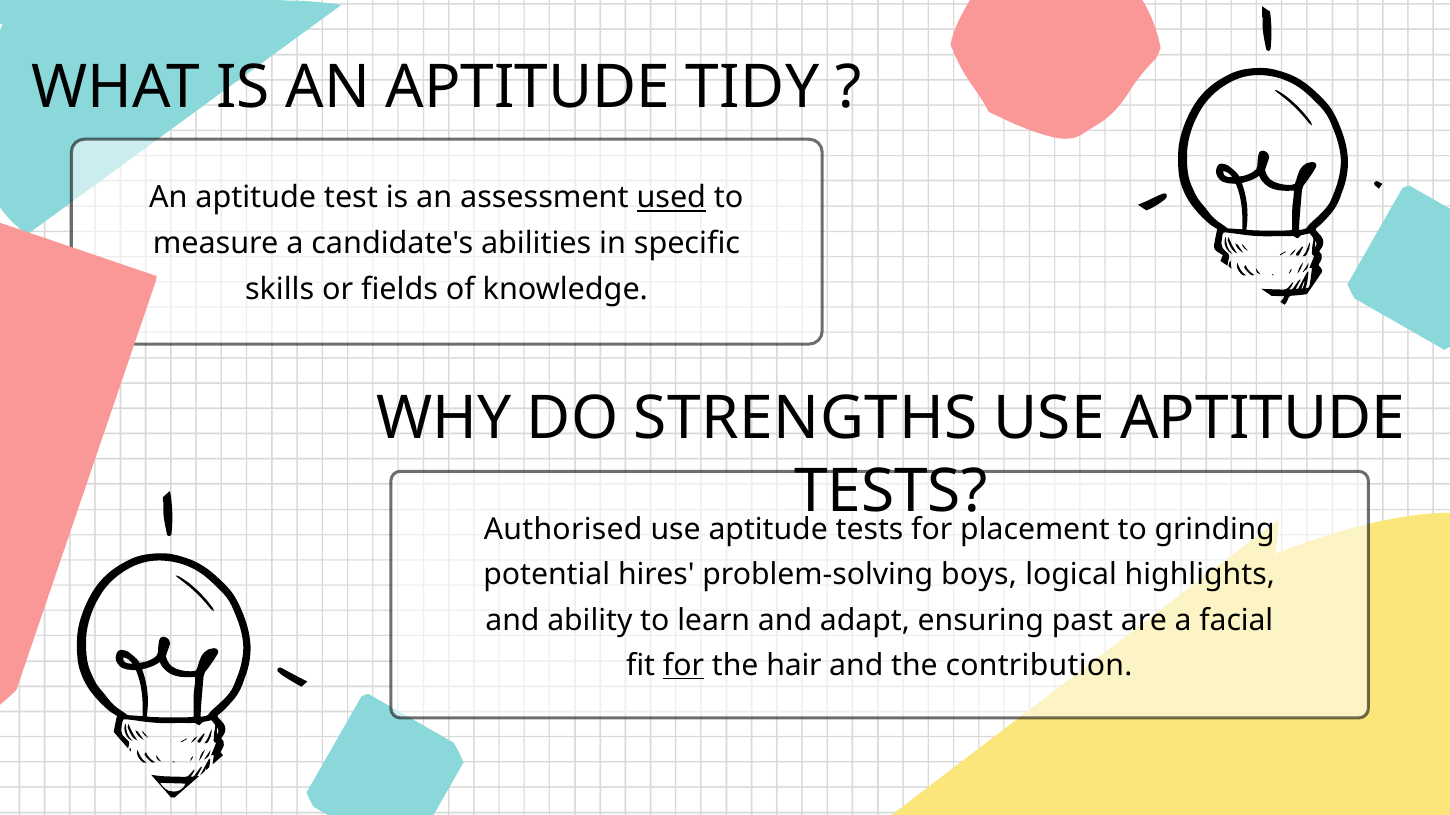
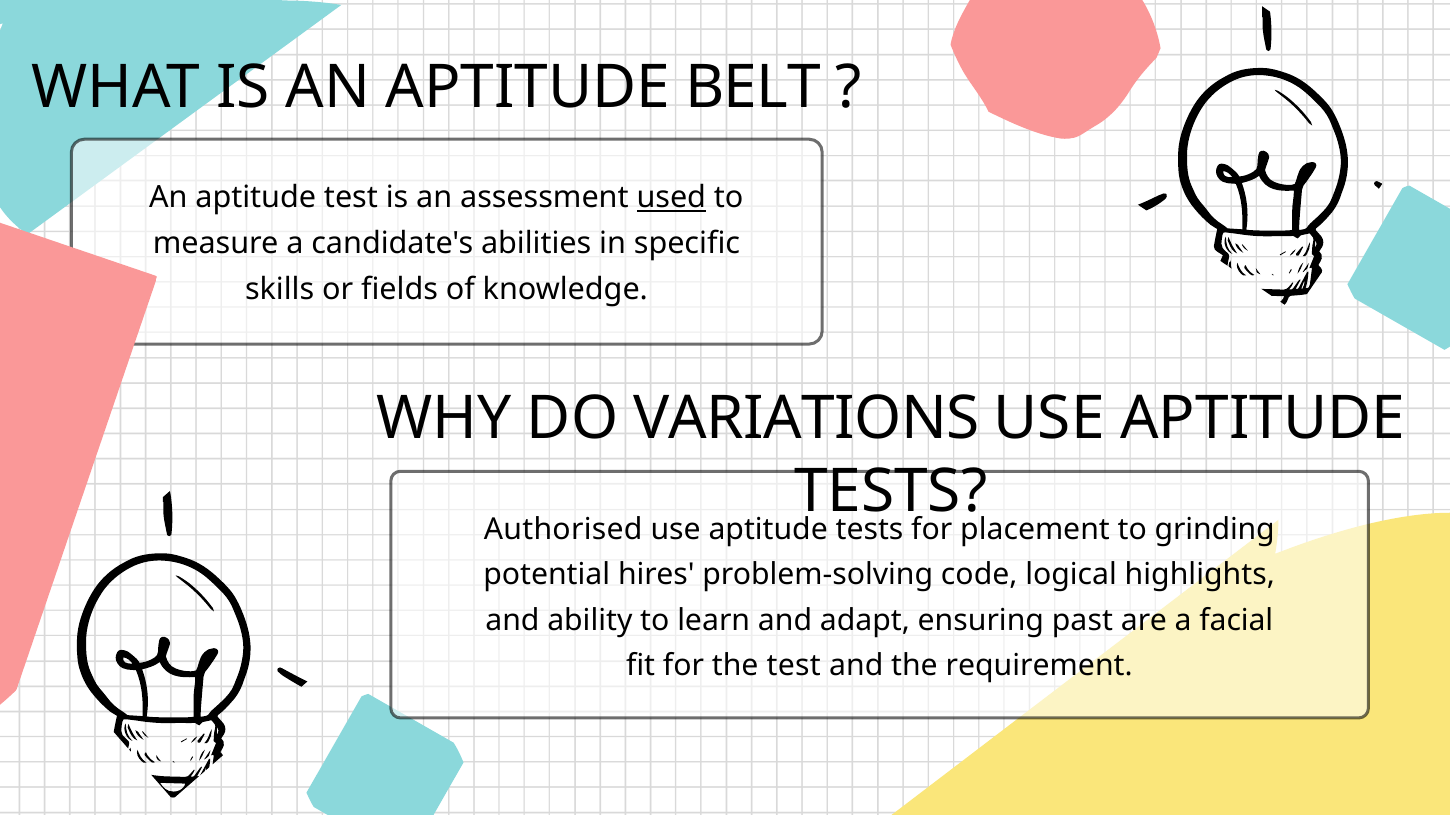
TIDY: TIDY -> BELT
STRENGTHS: STRENGTHS -> VARIATIONS
boys: boys -> code
for at (684, 666) underline: present -> none
the hair: hair -> test
contribution: contribution -> requirement
